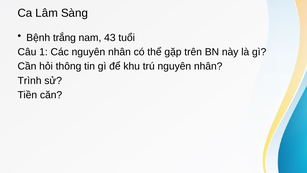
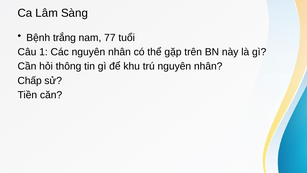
43: 43 -> 77
Trình: Trình -> Chấp
